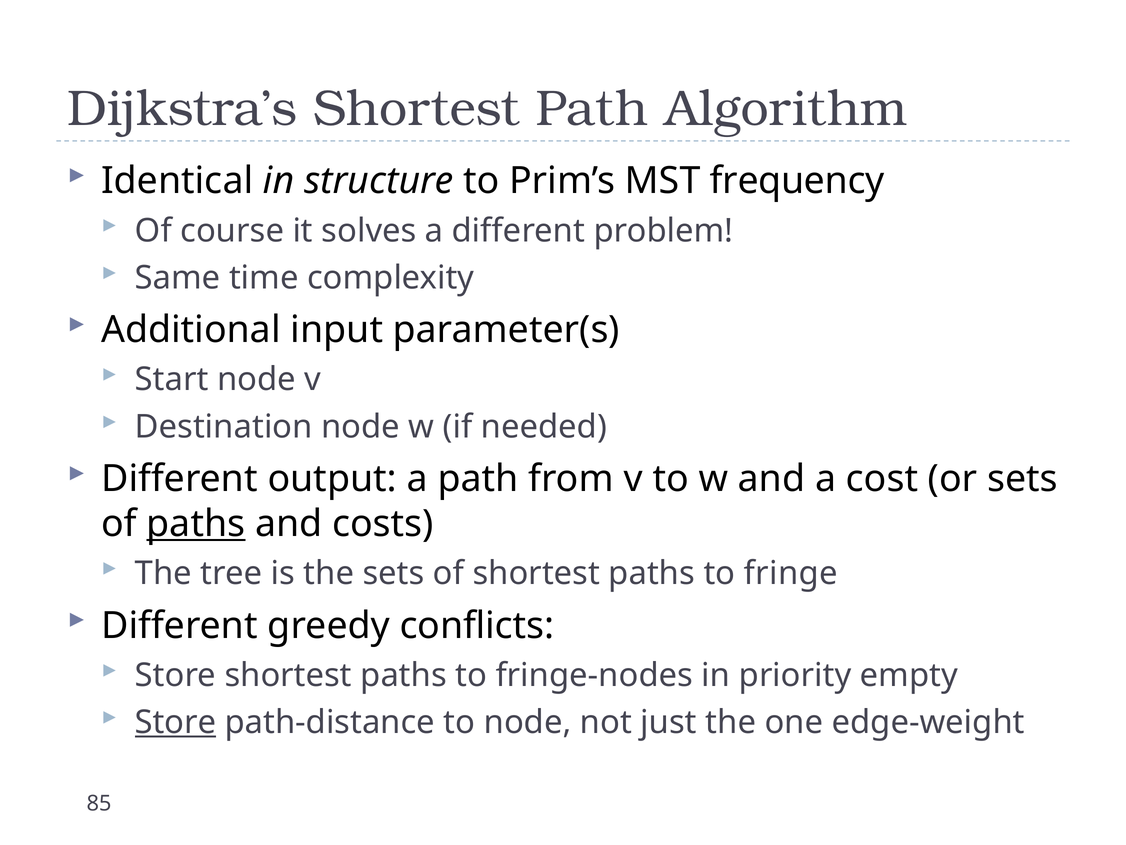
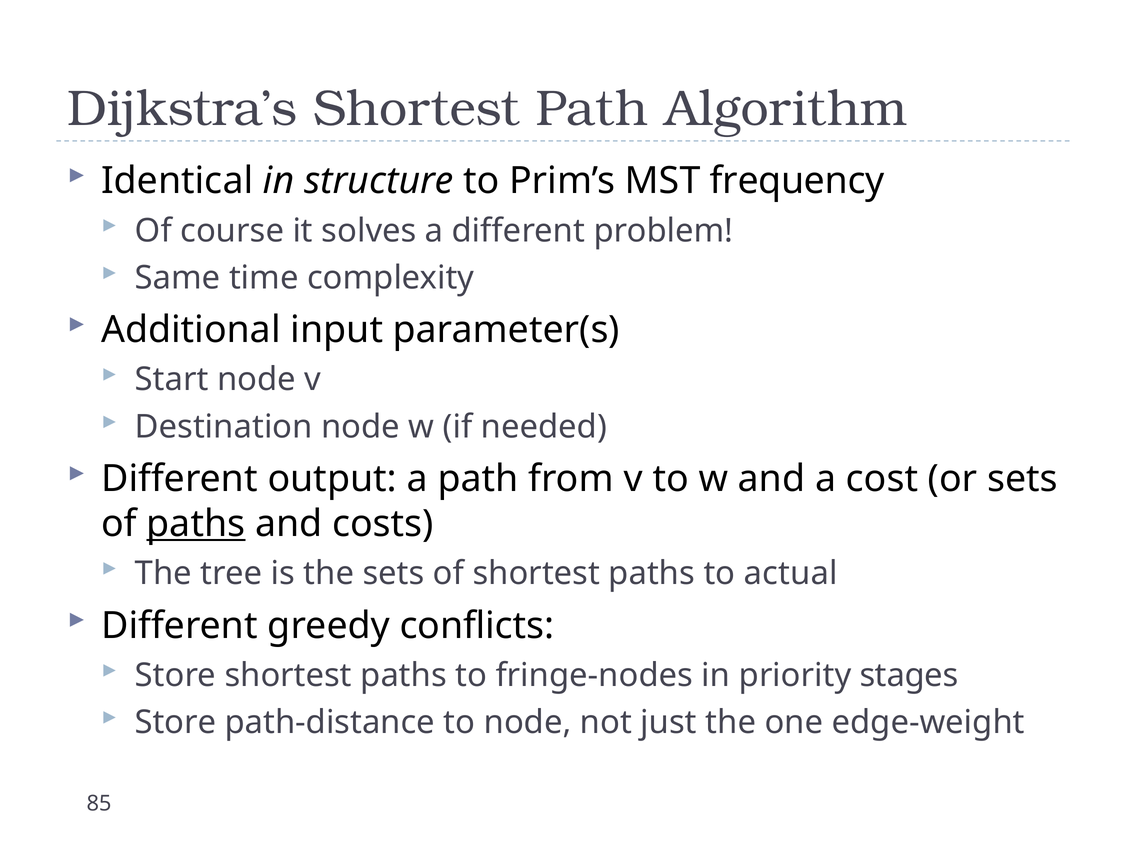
fringe: fringe -> actual
empty: empty -> stages
Store at (176, 722) underline: present -> none
